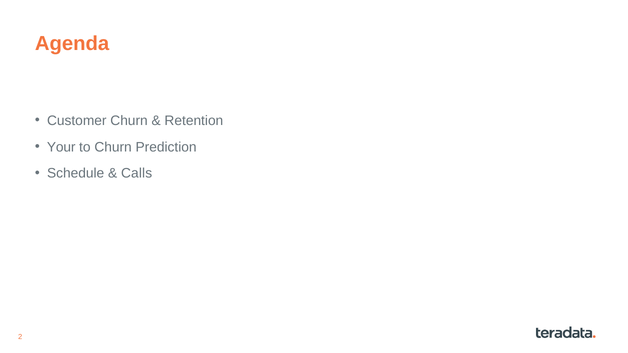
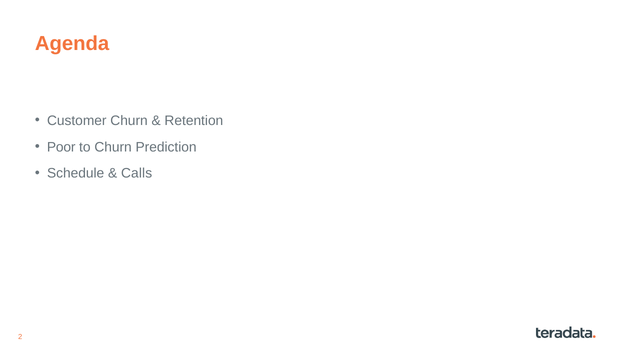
Your: Your -> Poor
